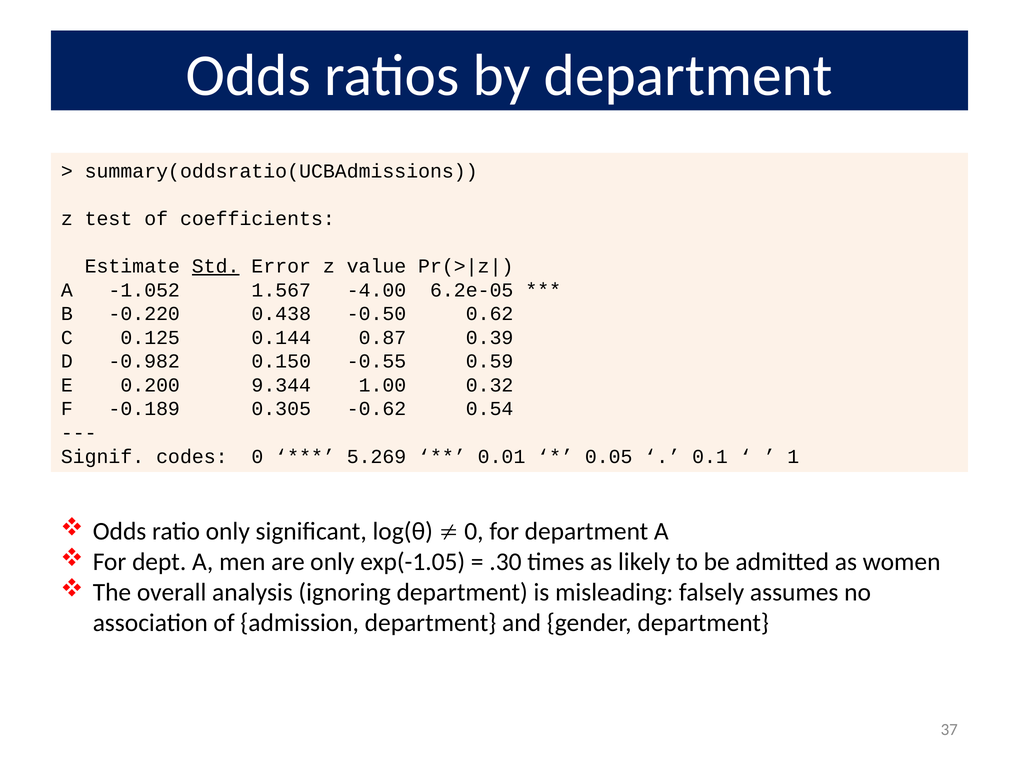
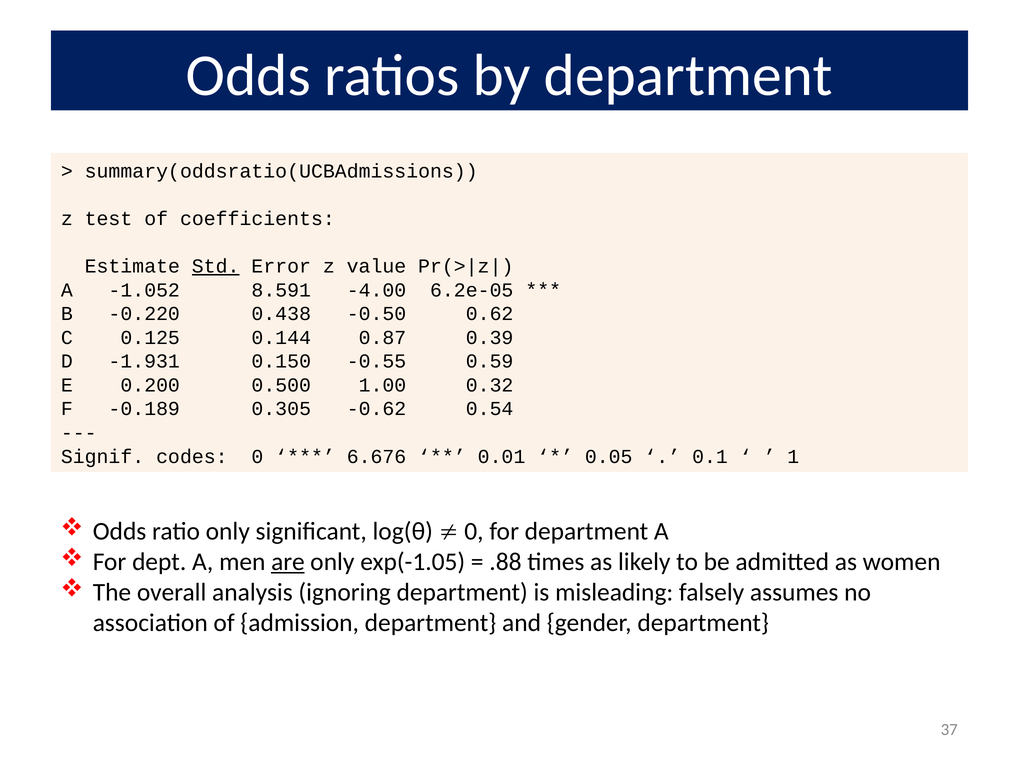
1.567: 1.567 -> 8.591
-0.982: -0.982 -> -1.931
9.344: 9.344 -> 0.500
5.269: 5.269 -> 6.676
are underline: none -> present
.30: .30 -> .88
